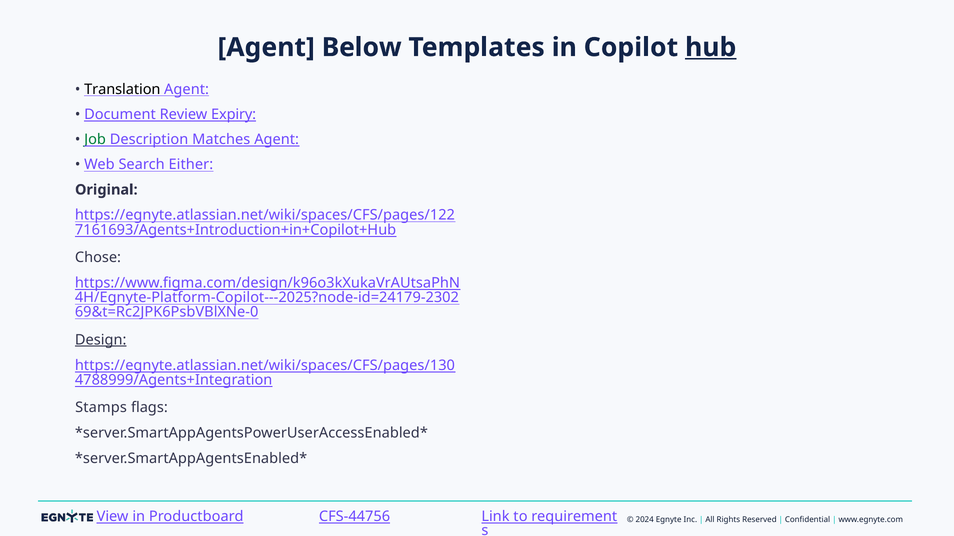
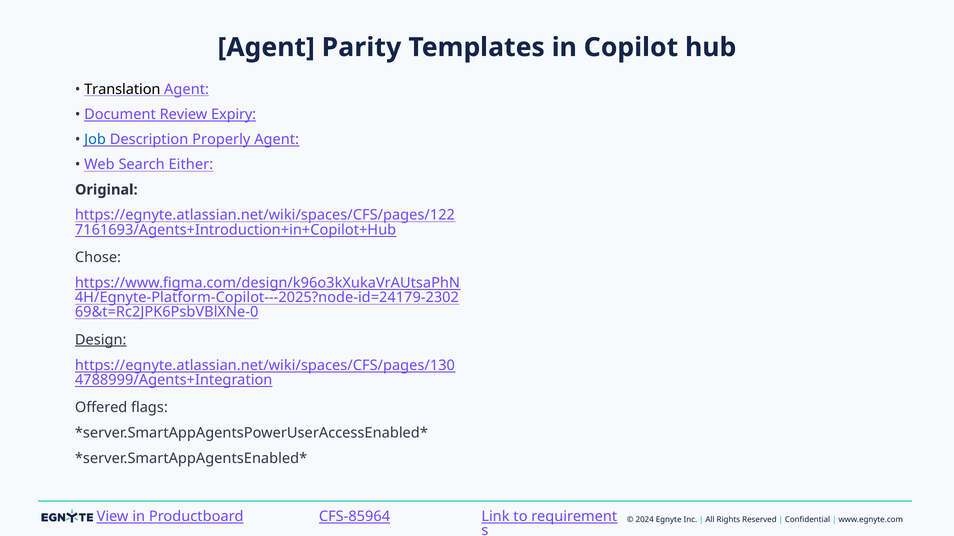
Below: Below -> Parity
hub underline: present -> none
Job colour: green -> blue
Matches: Matches -> Properly
Stamps: Stamps -> Offered
CFS-44756: CFS-44756 -> CFS-85964
